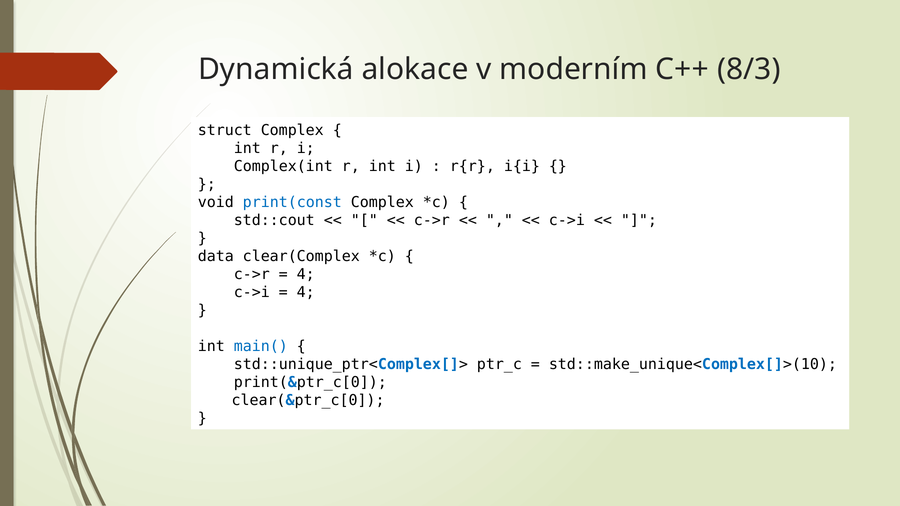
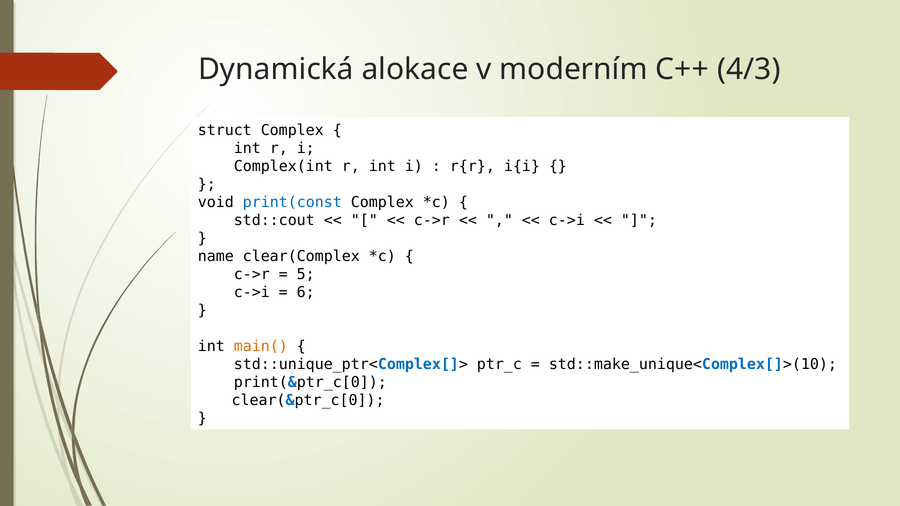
8/3: 8/3 -> 4/3
data: data -> name
4 at (306, 274): 4 -> 5
4 at (306, 292): 4 -> 6
main( colour: blue -> orange
